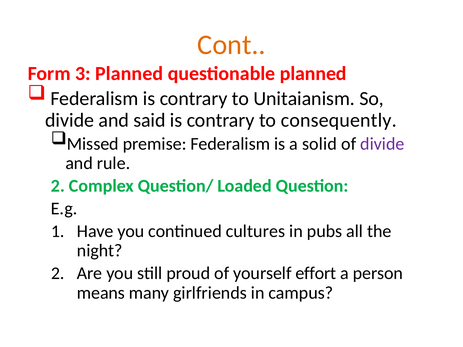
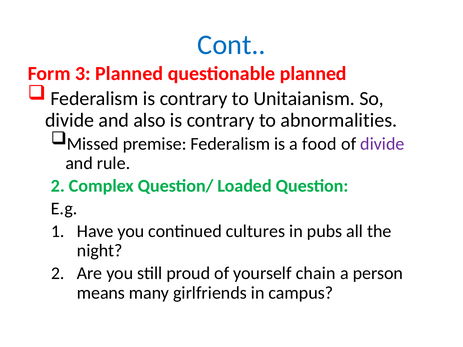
Cont colour: orange -> blue
said: said -> also
consequently: consequently -> abnormalities
solid: solid -> food
effort: effort -> chain
